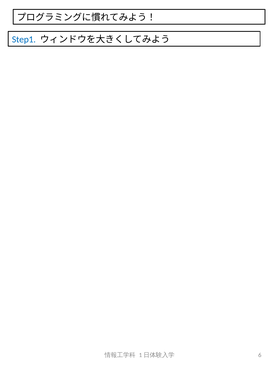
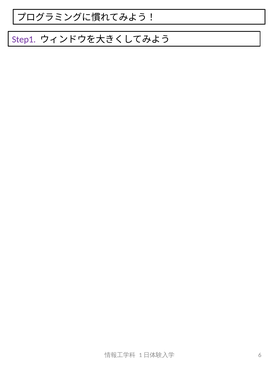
Step1 colour: blue -> purple
